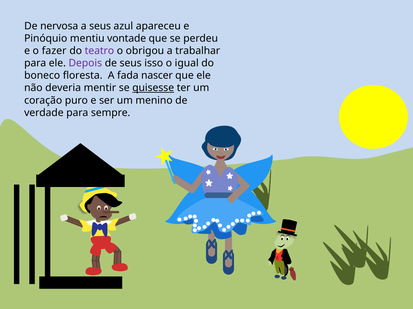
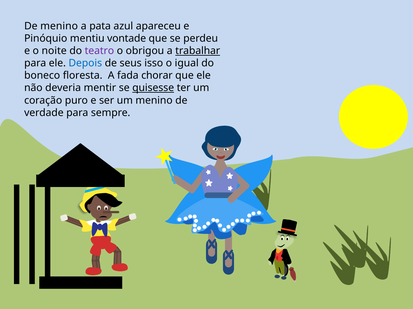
De nervosa: nervosa -> menino
a seus: seus -> pata
fazer: fazer -> noite
trabalhar underline: none -> present
Depois colour: purple -> blue
nascer: nascer -> chorar
